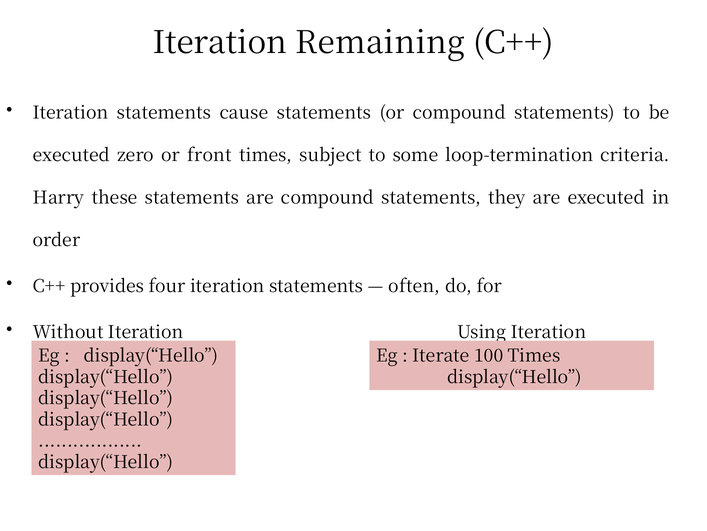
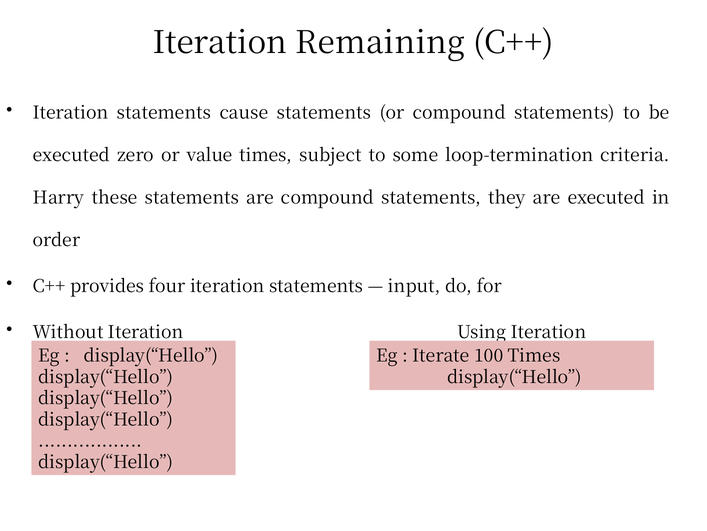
front: front -> value
often: often -> input
